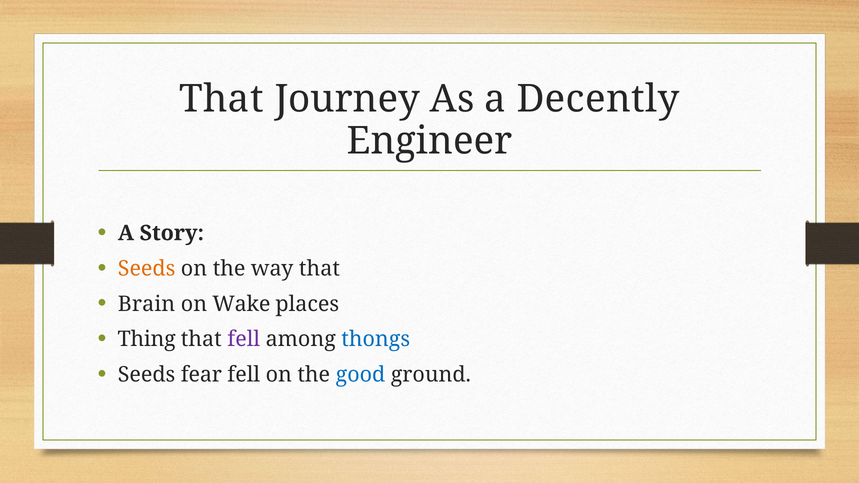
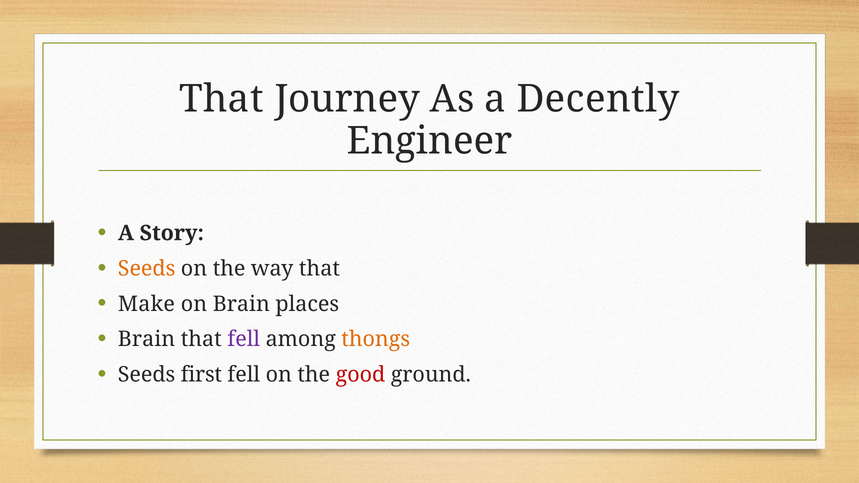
Brain: Brain -> Make
on Wake: Wake -> Brain
Thing at (147, 340): Thing -> Brain
thongs colour: blue -> orange
fear: fear -> first
good colour: blue -> red
